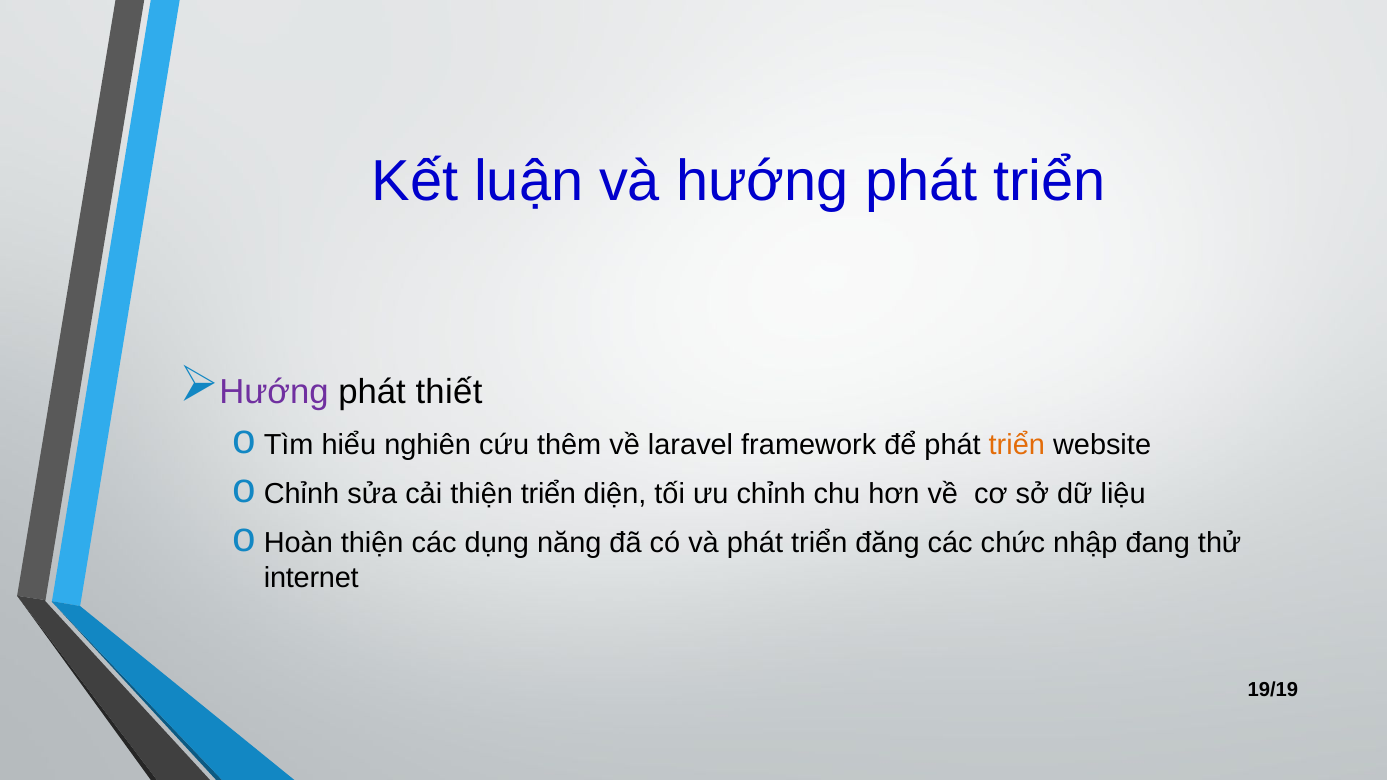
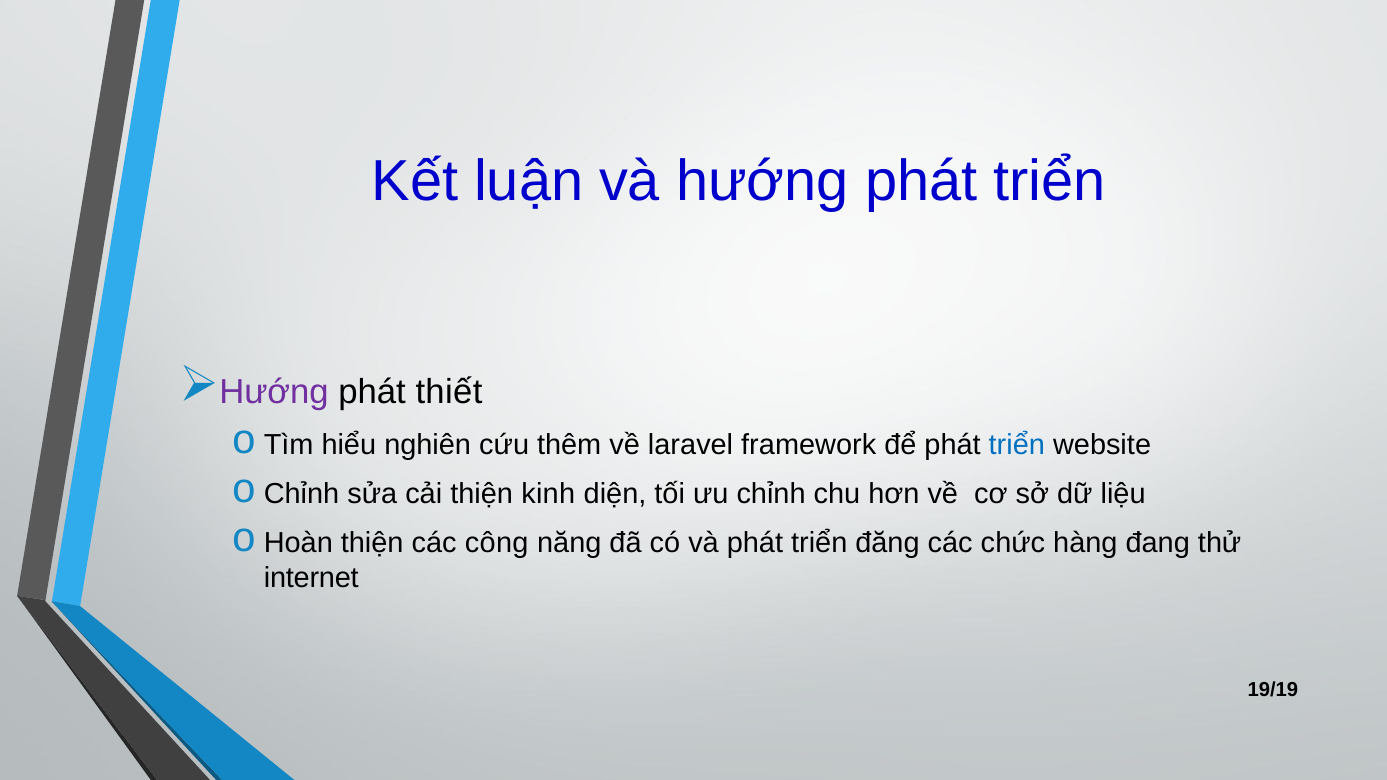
triển at (1017, 445) colour: orange -> blue
thiện triển: triển -> kinh
dụng: dụng -> công
nhập: nhập -> hàng
